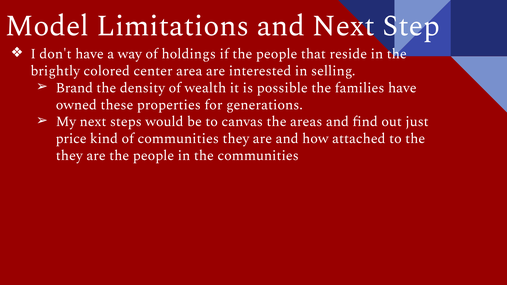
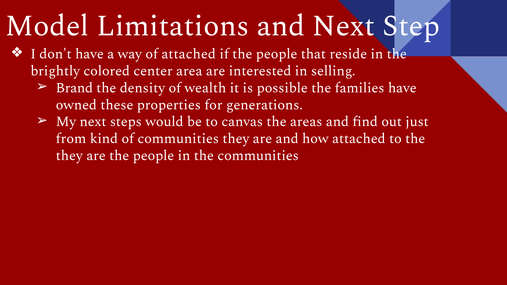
of holdings: holdings -> attached
price: price -> from
